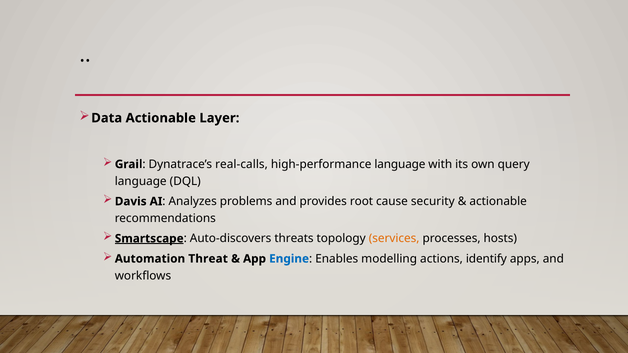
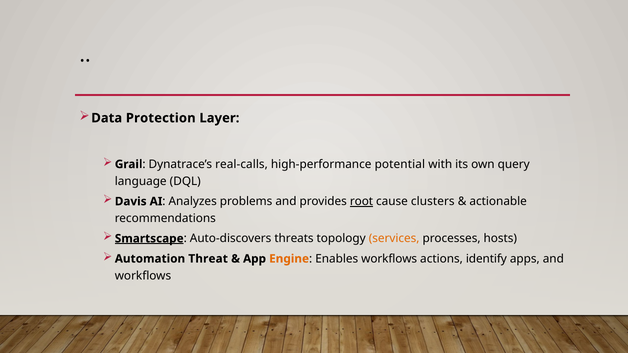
Data Actionable: Actionable -> Protection
high-performance language: language -> potential
root underline: none -> present
security: security -> clusters
Engine colour: blue -> orange
Enables modelling: modelling -> workflows
